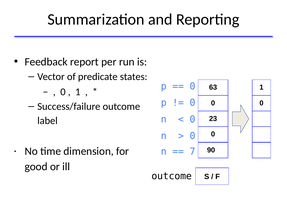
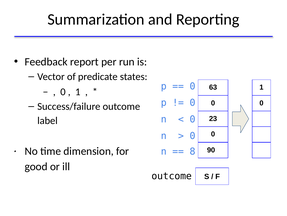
7: 7 -> 8
